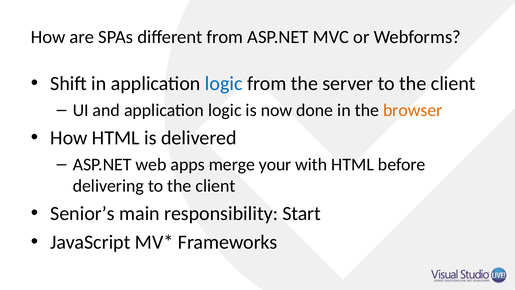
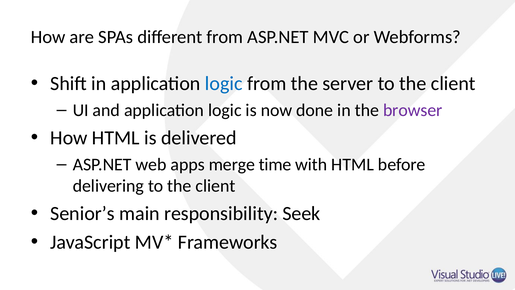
browser colour: orange -> purple
your: your -> time
Start: Start -> Seek
